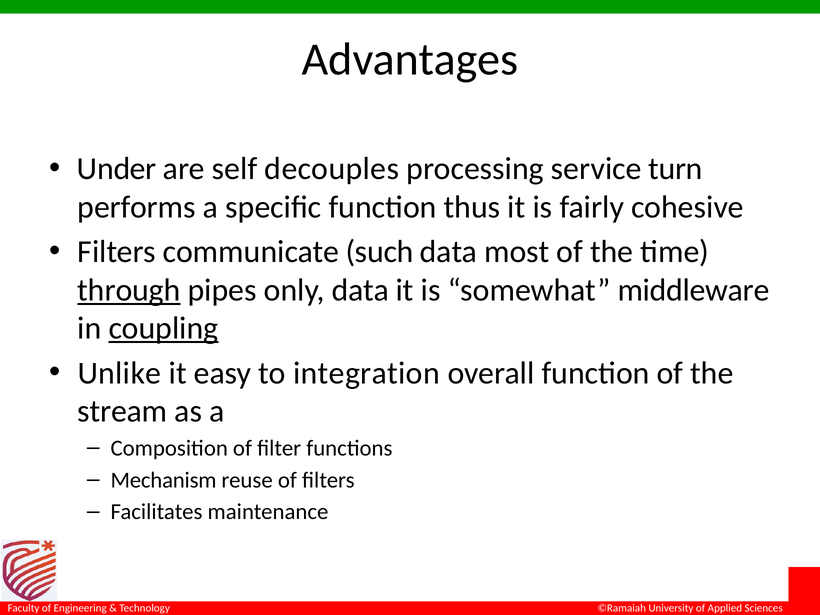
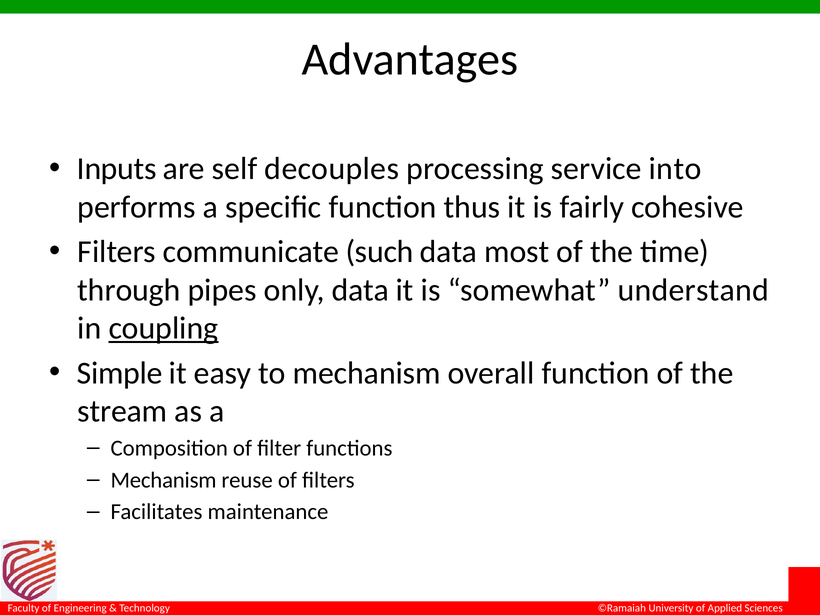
Under: Under -> Inputs
turn: turn -> into
through underline: present -> none
middleware: middleware -> understand
Unlike: Unlike -> Simple
to integration: integration -> mechanism
